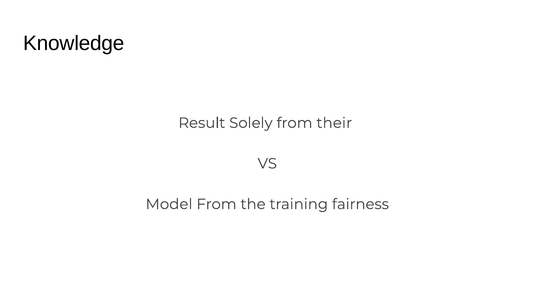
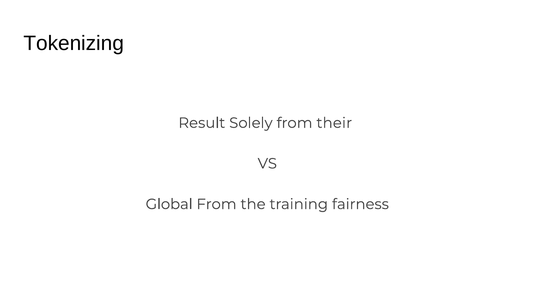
Knowledge: Knowledge -> Tokenizing
Model: Model -> Global
